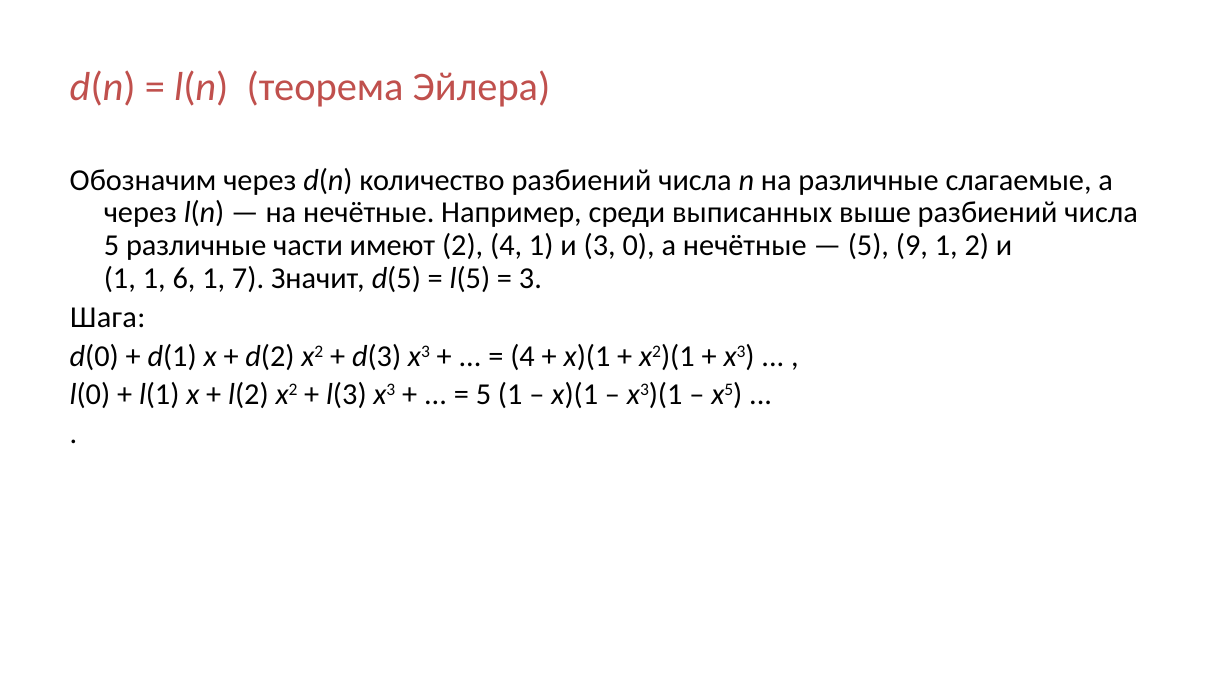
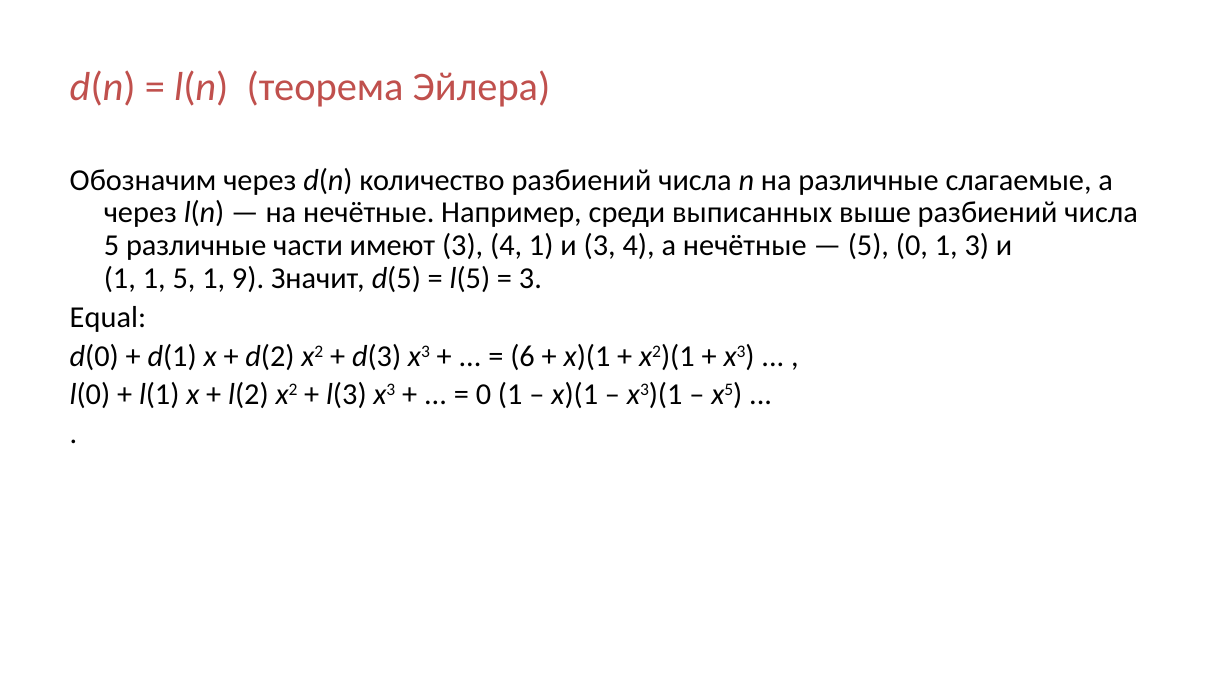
имеют 2: 2 -> 3
и 3 0: 0 -> 4
5 9: 9 -> 0
1 2: 2 -> 3
1 6: 6 -> 5
7: 7 -> 9
Шага: Шага -> Equal
4 at (523, 356): 4 -> 6
5 at (483, 395): 5 -> 0
